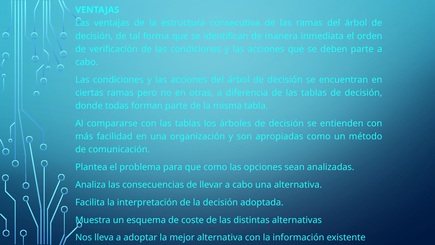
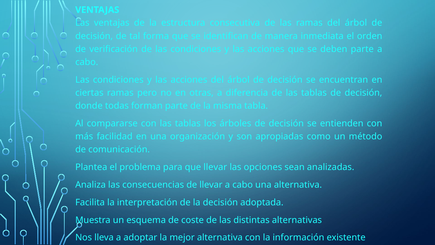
que como: como -> llevar
